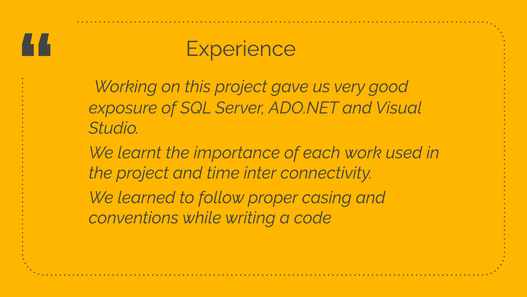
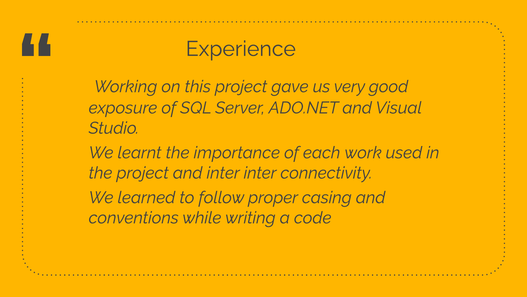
and time: time -> inter
